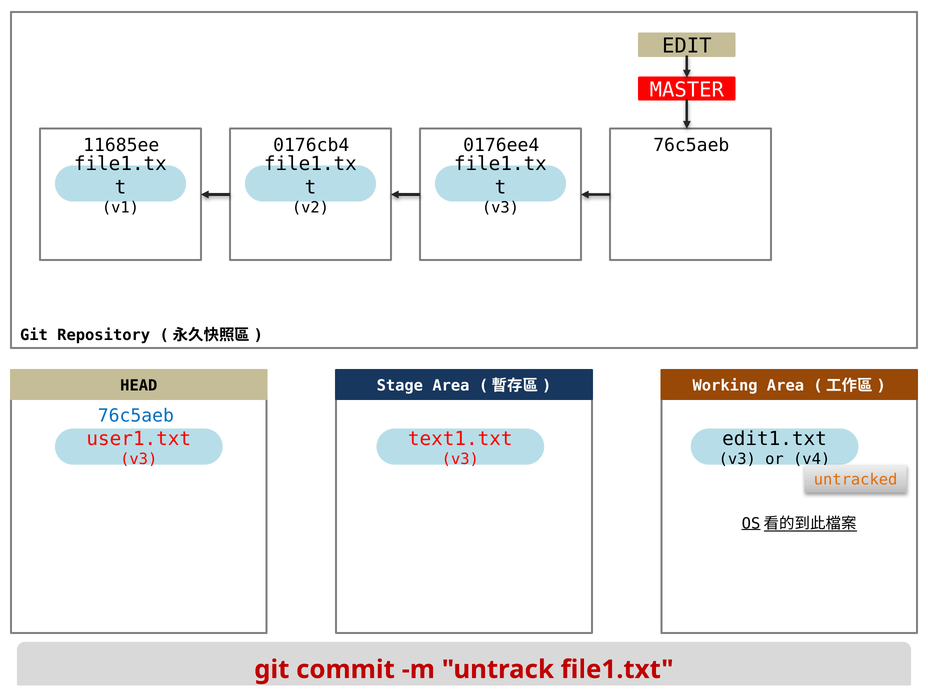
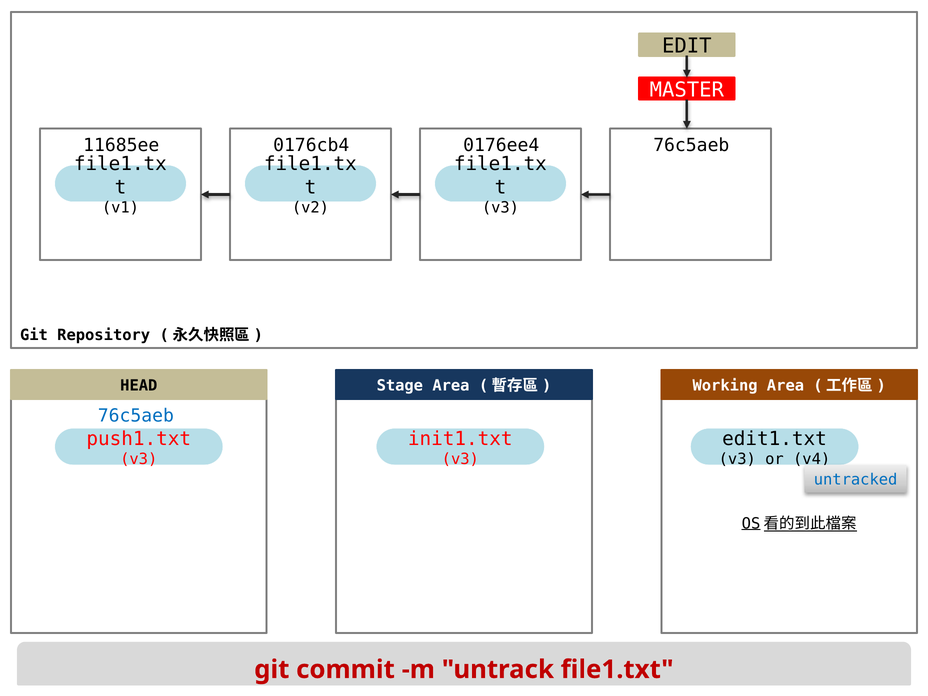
user1.txt: user1.txt -> push1.txt
text1.txt: text1.txt -> init1.txt
untracked colour: orange -> blue
